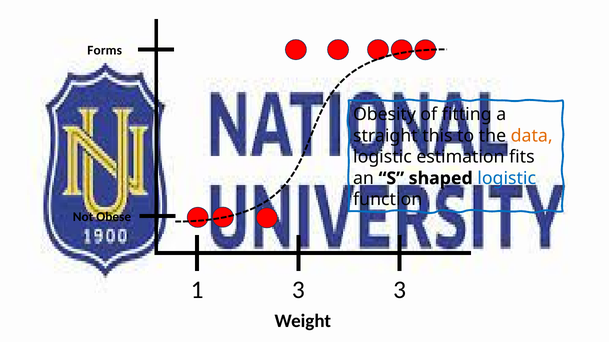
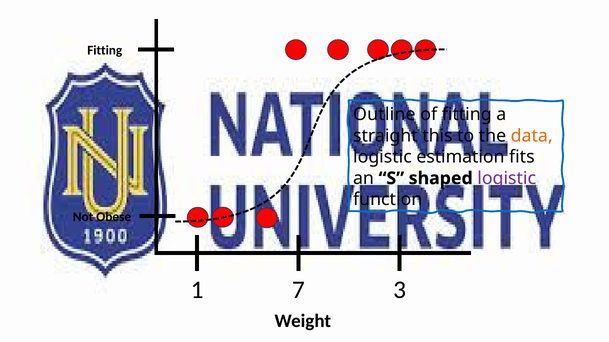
Forms at (105, 50): Forms -> Fitting
Obesity: Obesity -> Outline
logistic at (507, 179) colour: blue -> purple
1 3: 3 -> 7
